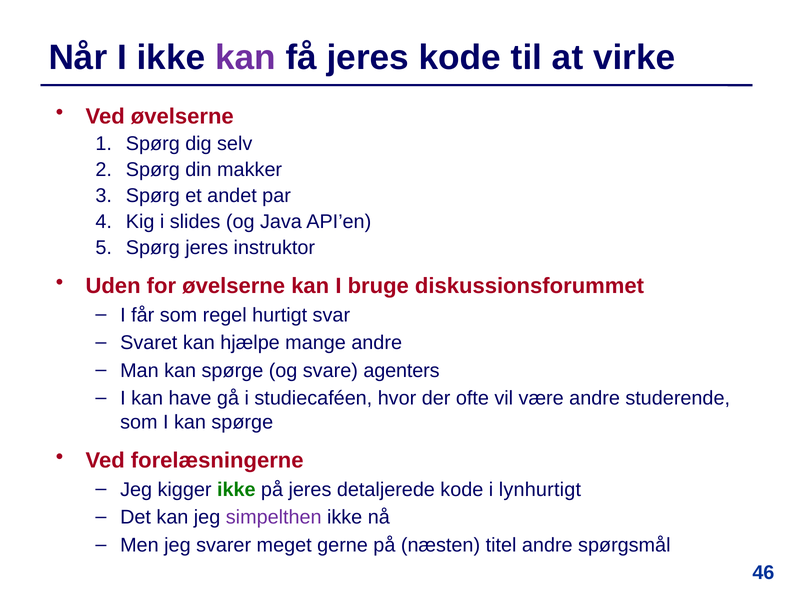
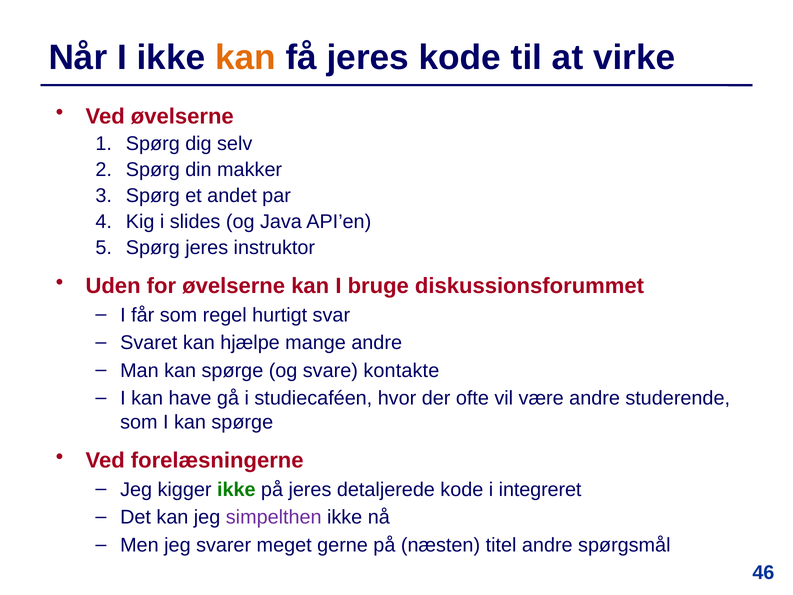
kan at (245, 58) colour: purple -> orange
agenters: agenters -> kontakte
lynhurtigt: lynhurtigt -> integreret
